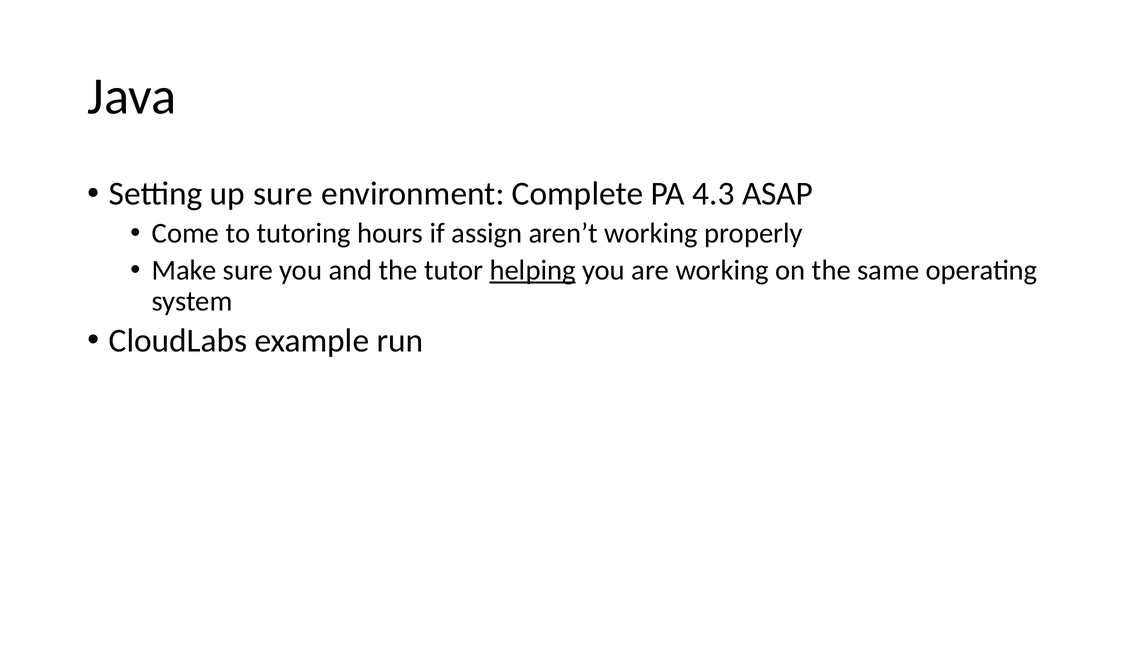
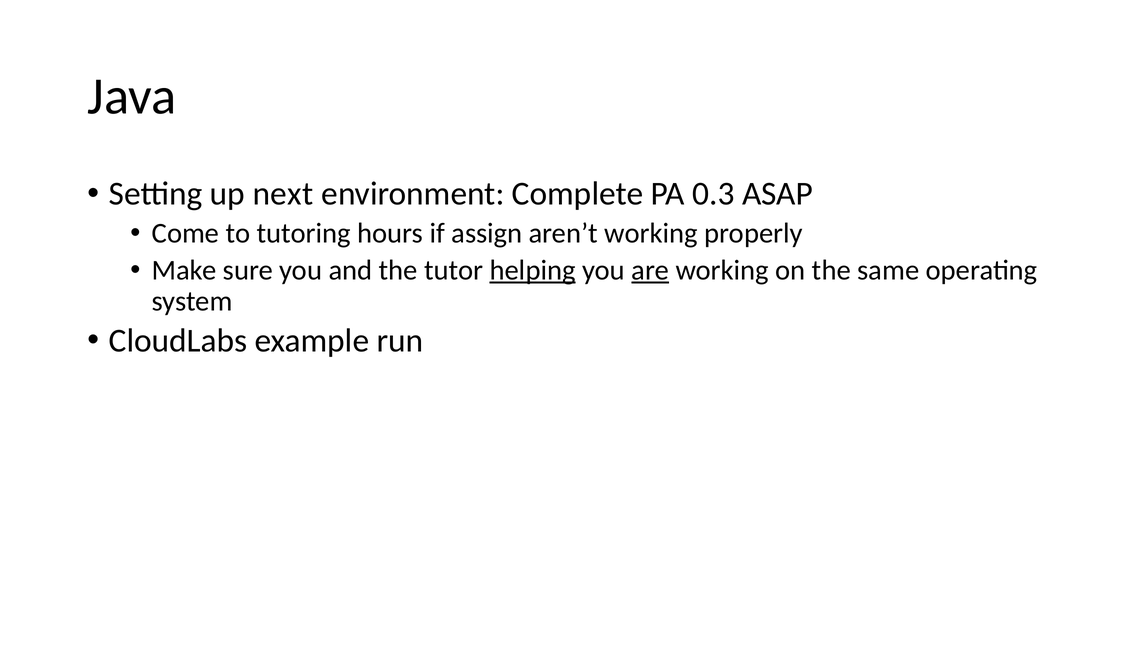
up sure: sure -> next
4.3: 4.3 -> 0.3
are underline: none -> present
